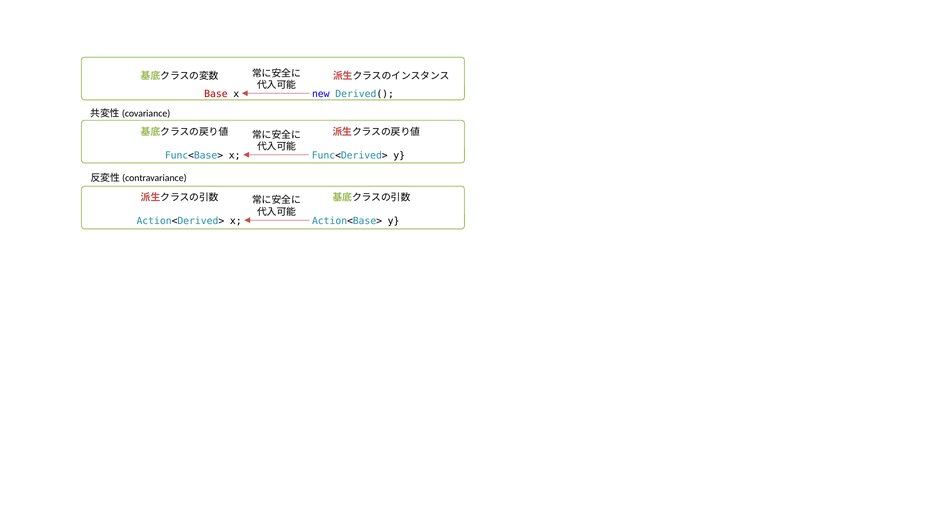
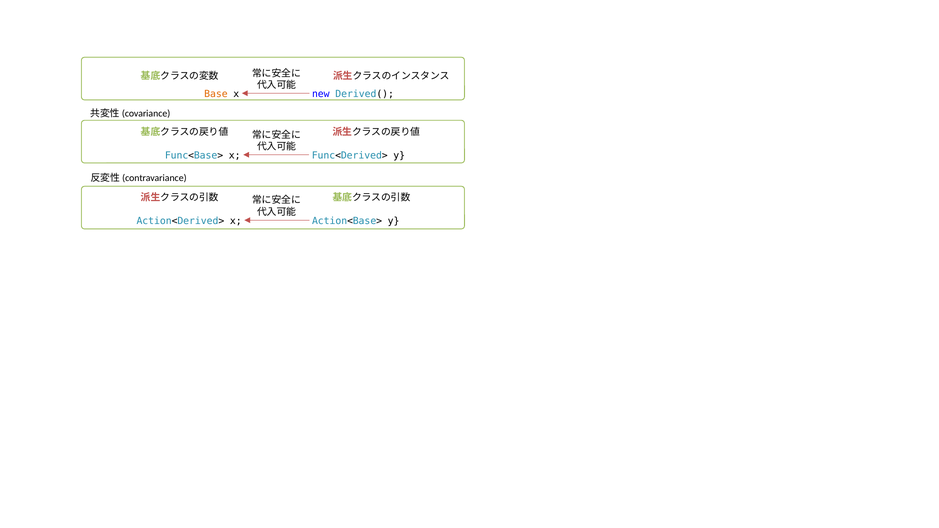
Base colour: red -> orange
